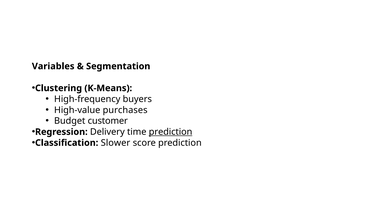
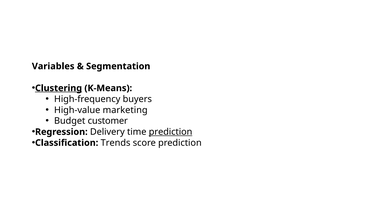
Clustering underline: none -> present
purchases: purchases -> marketing
Slower: Slower -> Trends
